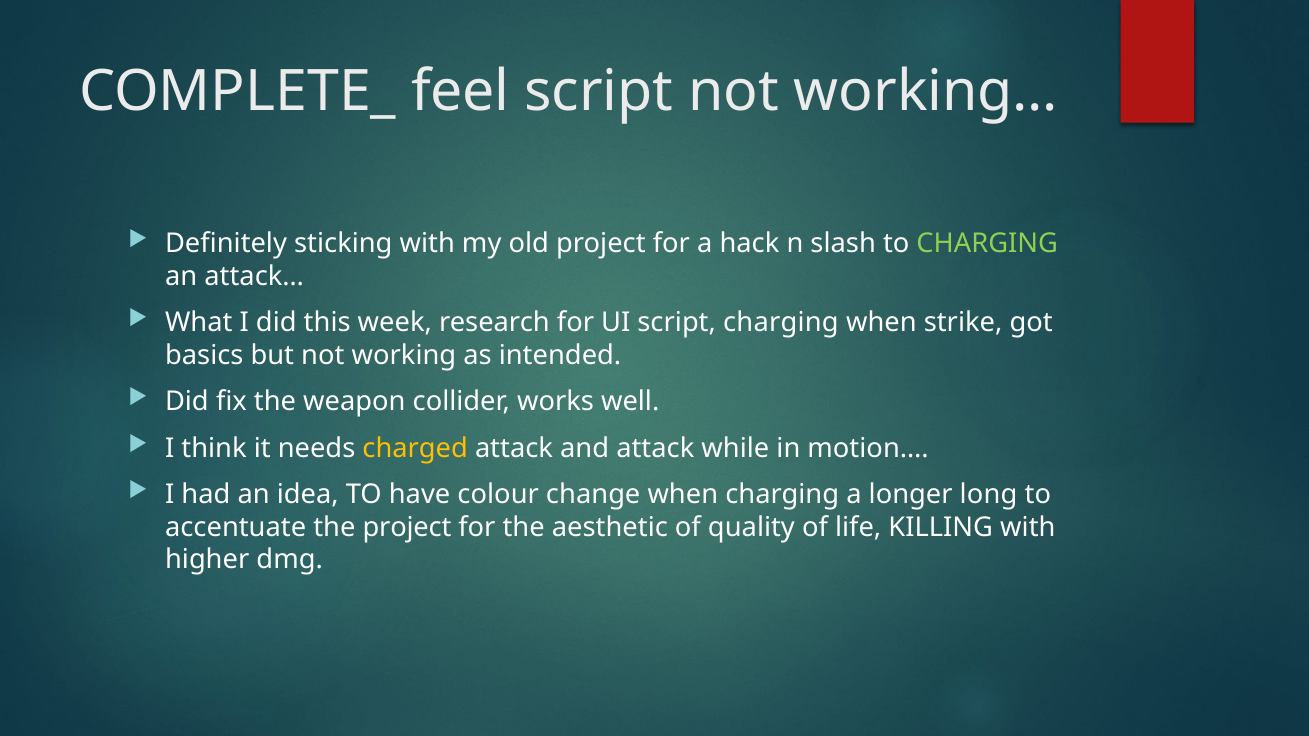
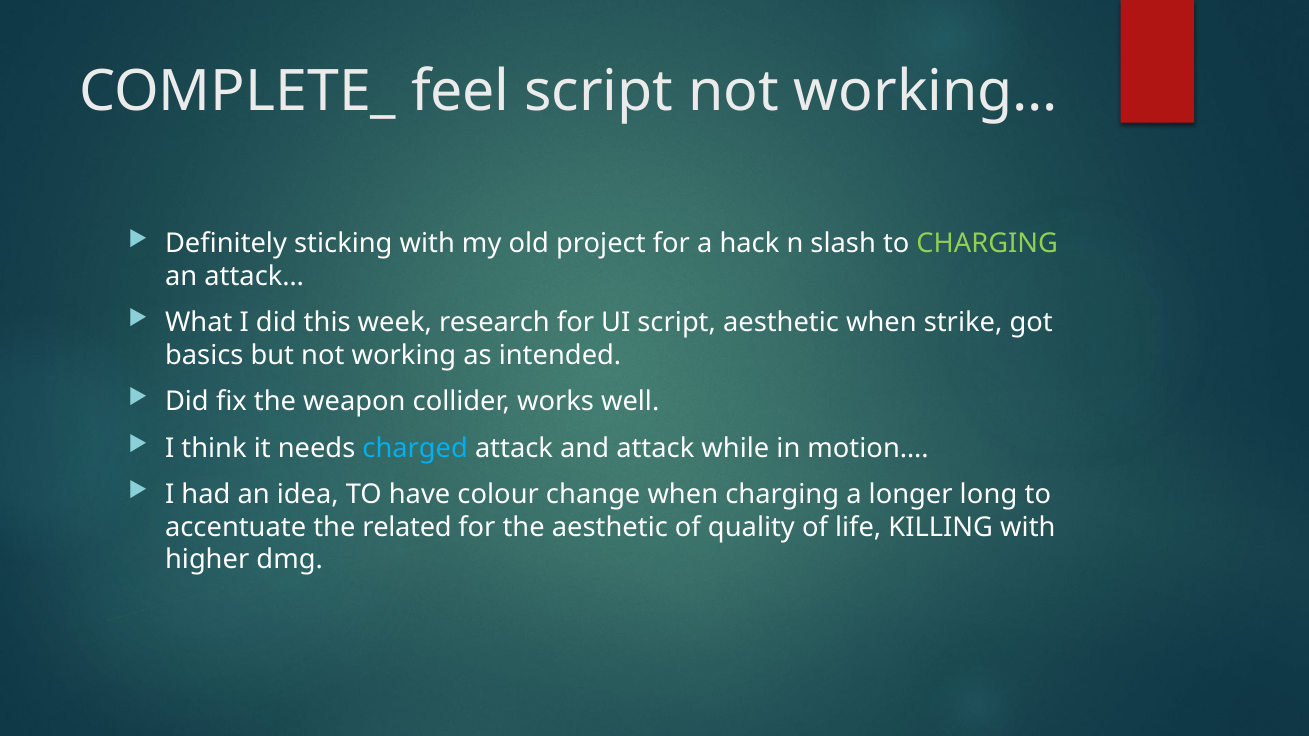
script charging: charging -> aesthetic
charged colour: yellow -> light blue
the project: project -> related
